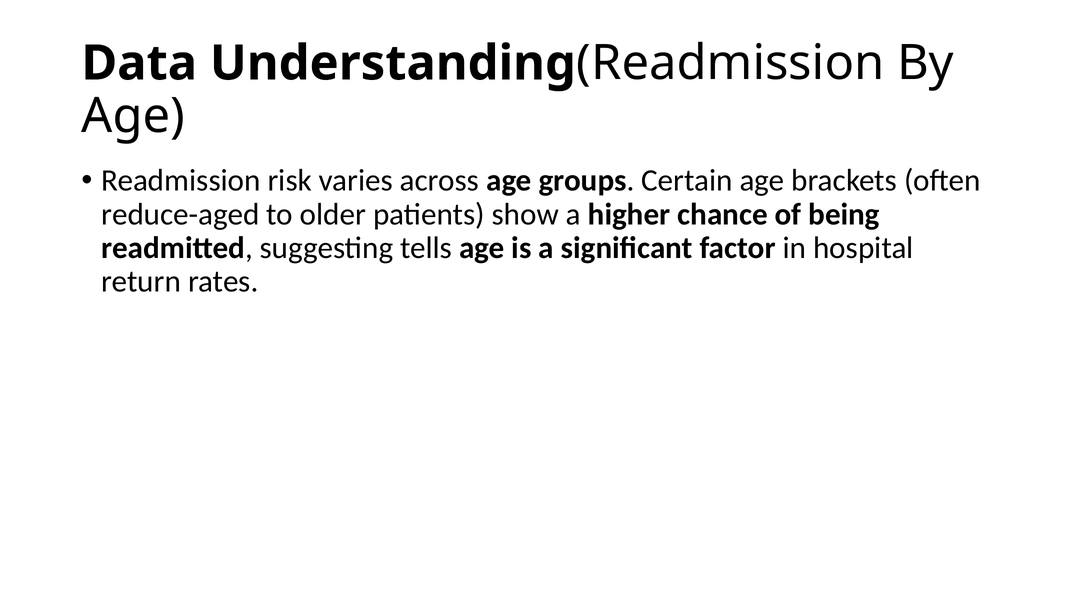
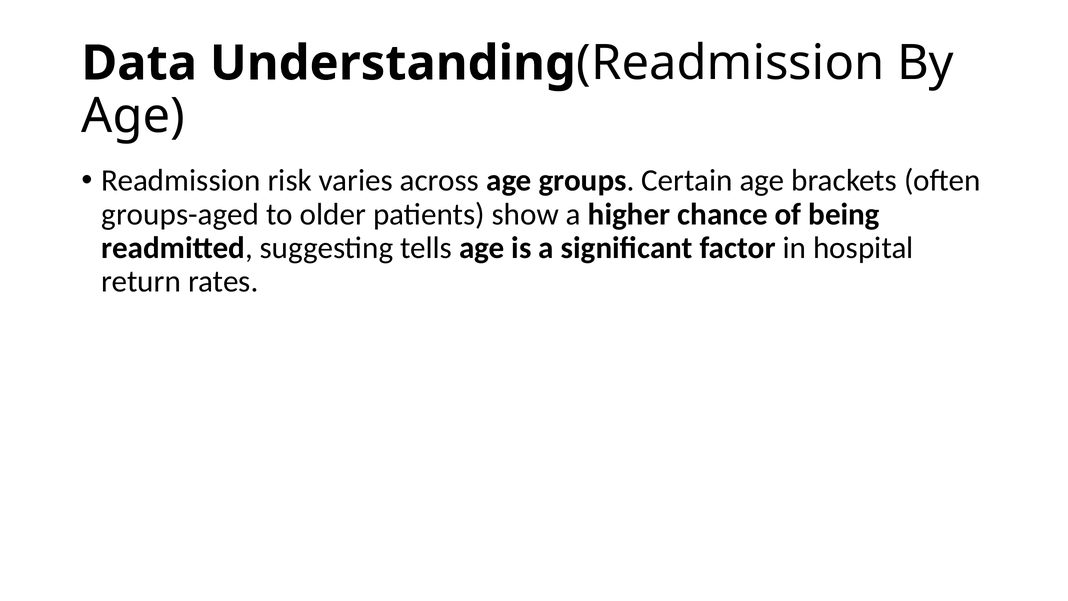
reduce-aged: reduce-aged -> groups-aged
